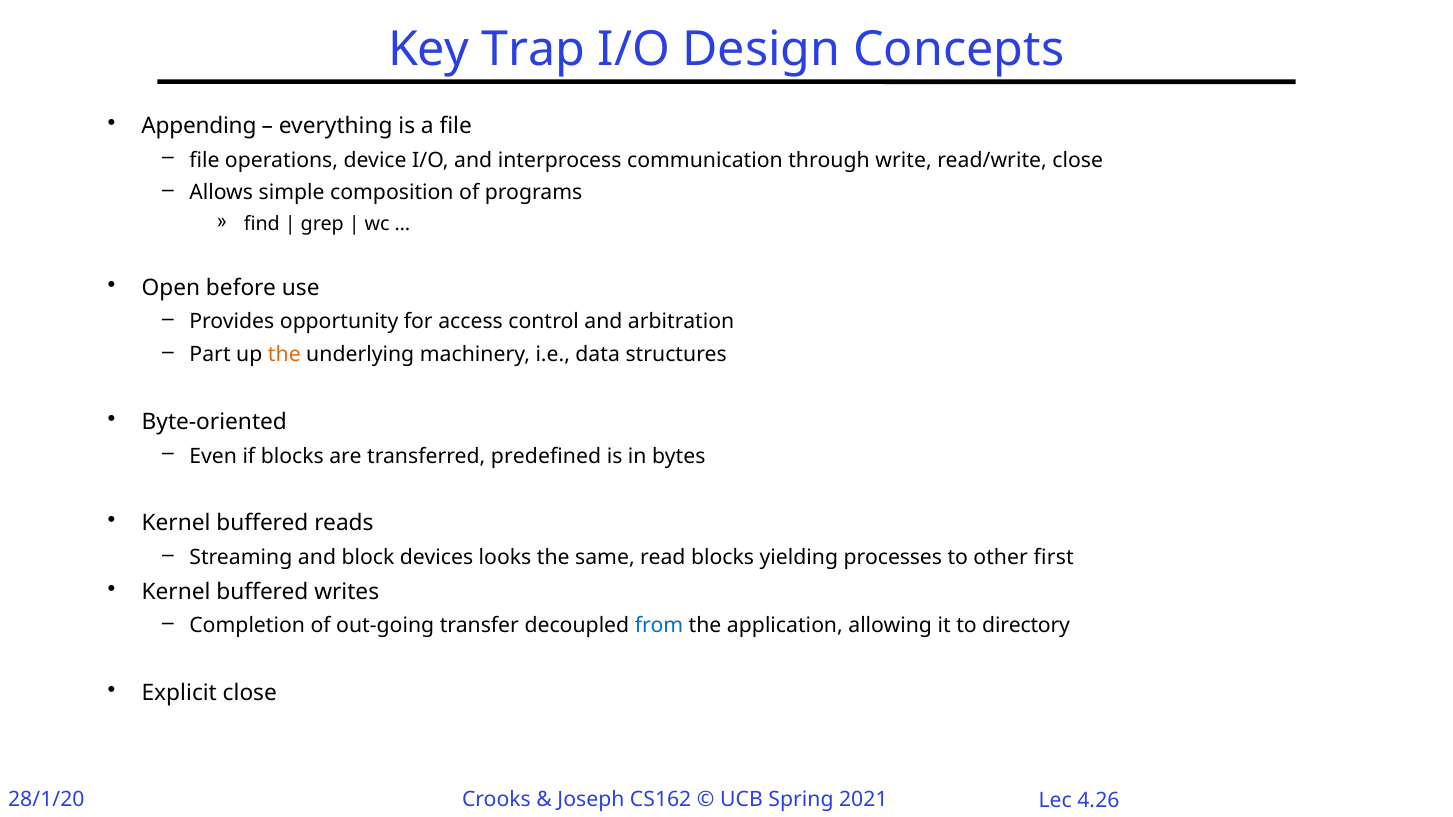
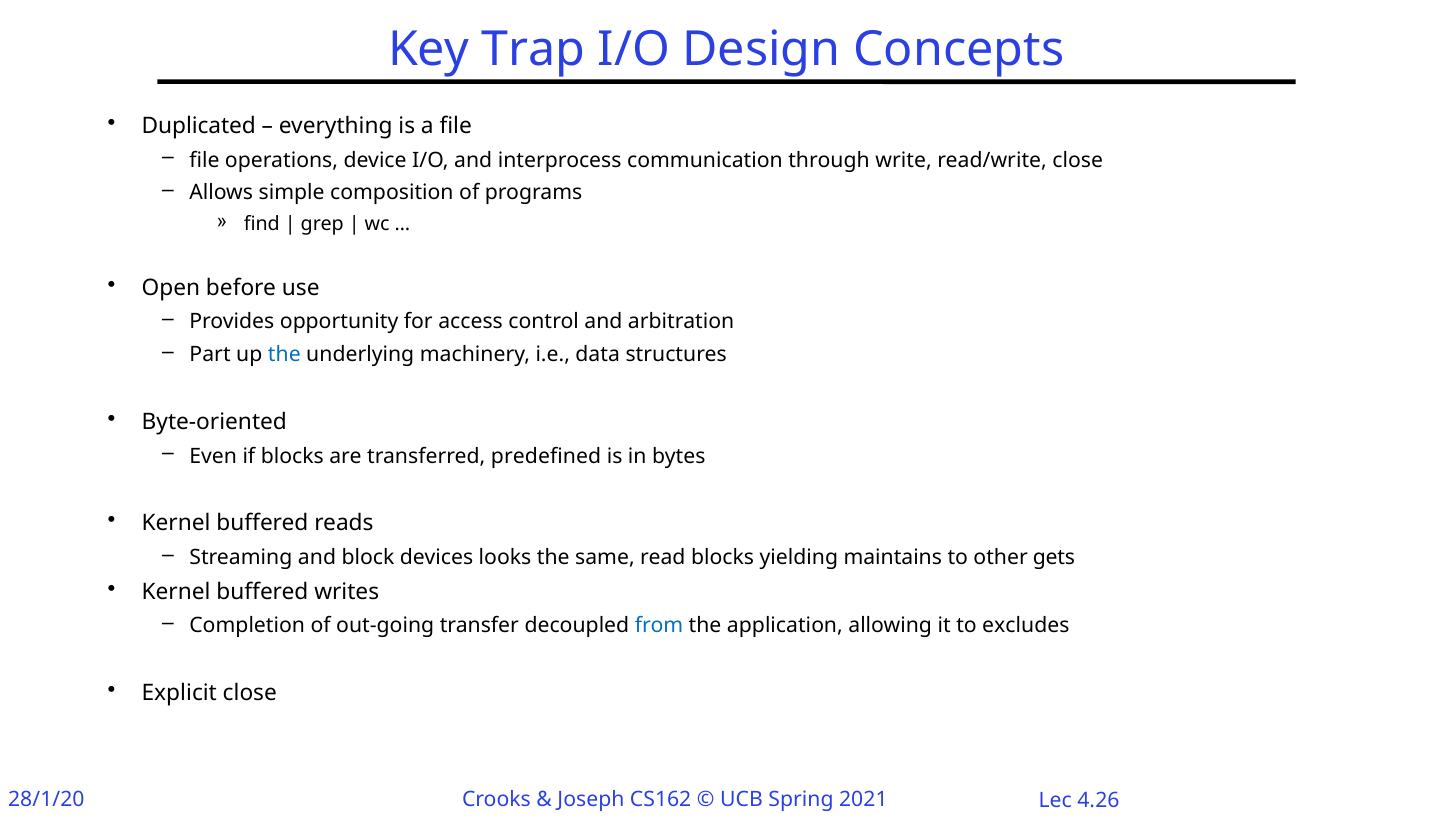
Appending: Appending -> Duplicated
the at (284, 355) colour: orange -> blue
processes: processes -> maintains
first: first -> gets
directory: directory -> excludes
